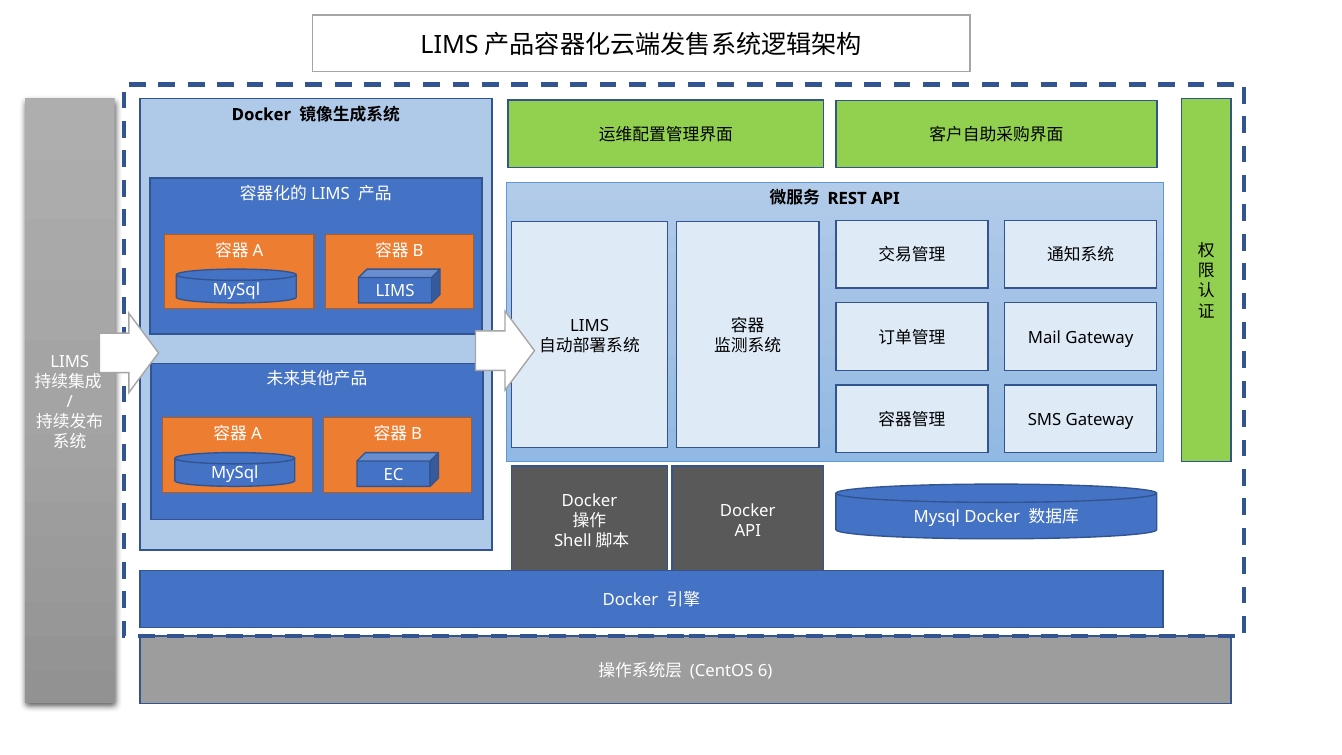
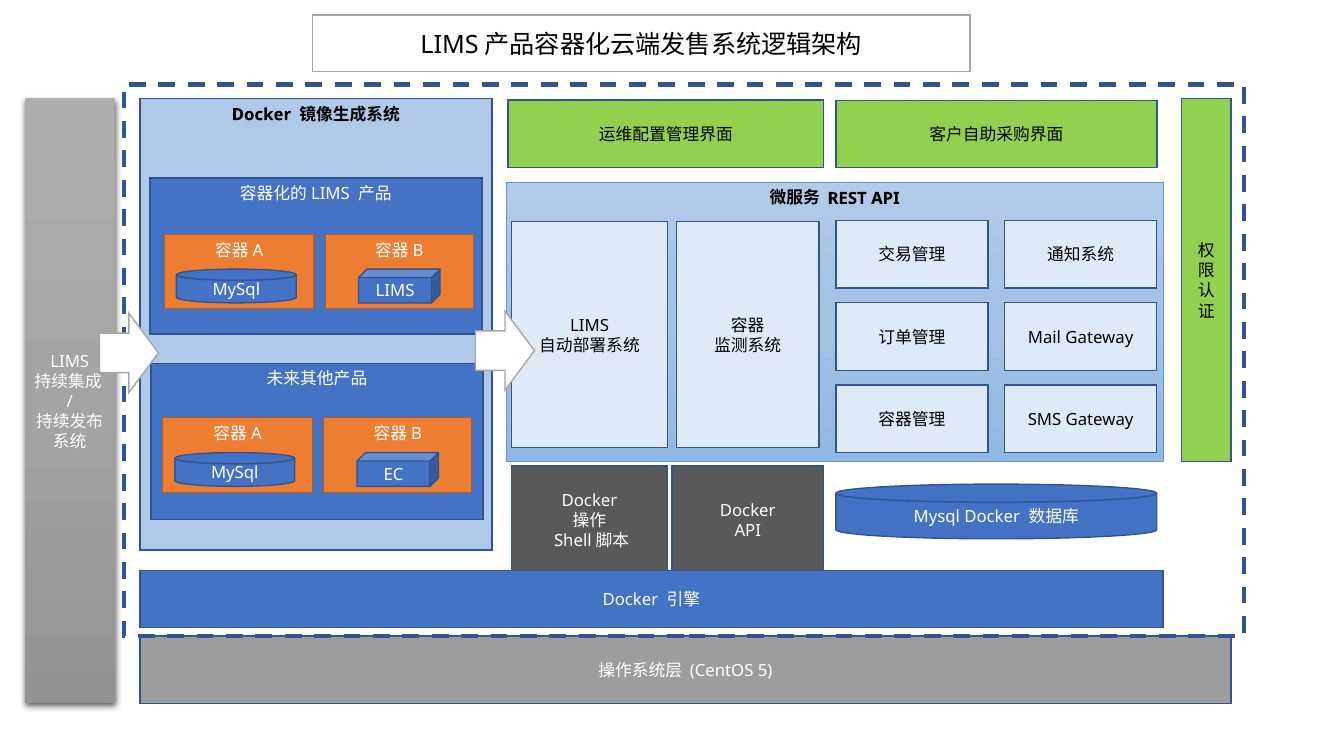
6: 6 -> 5
